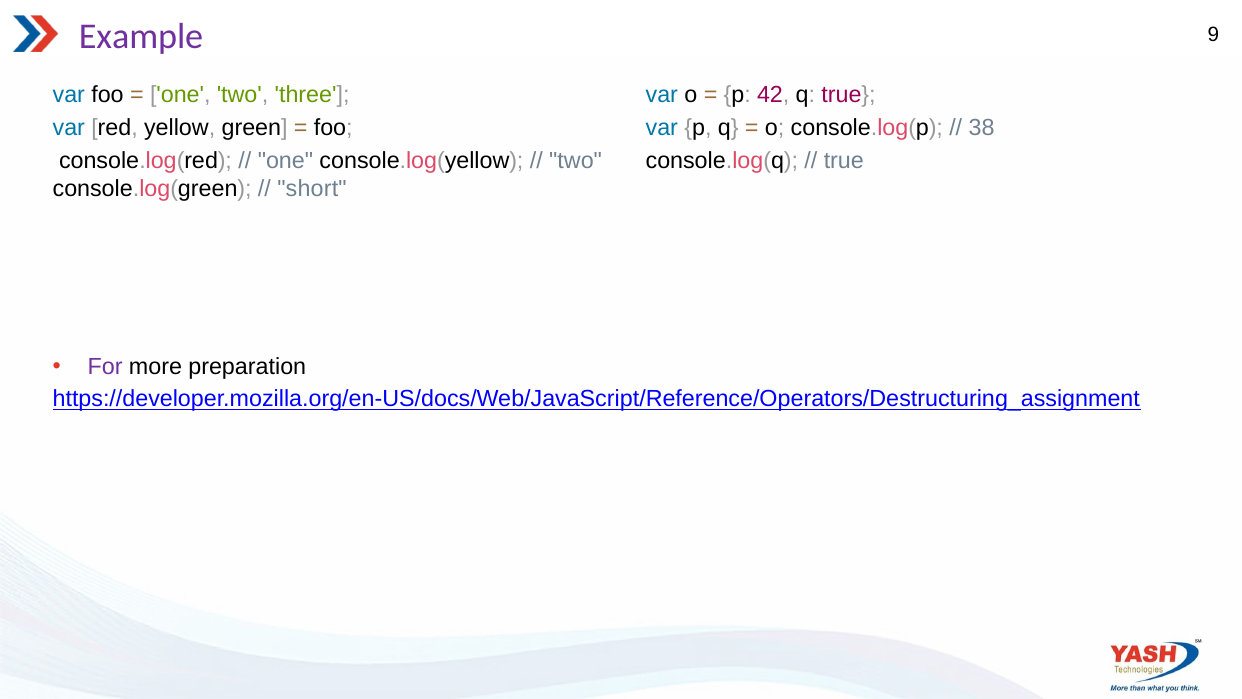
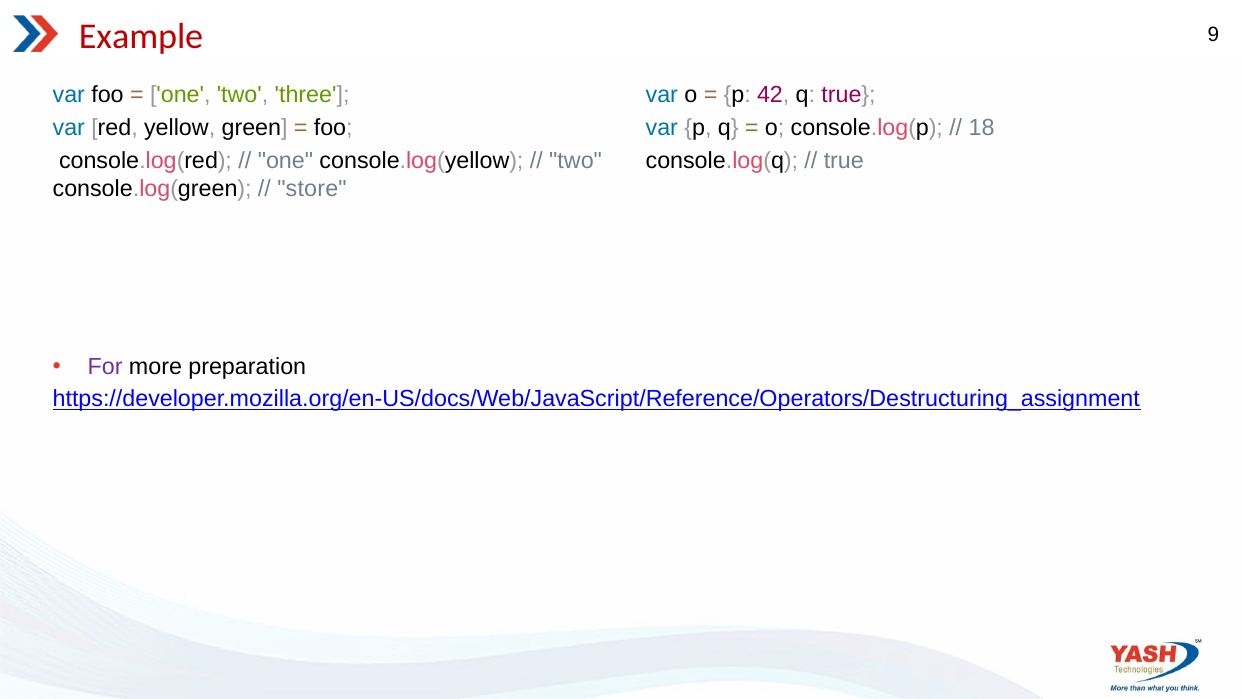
Example colour: purple -> red
38: 38 -> 18
short: short -> store
